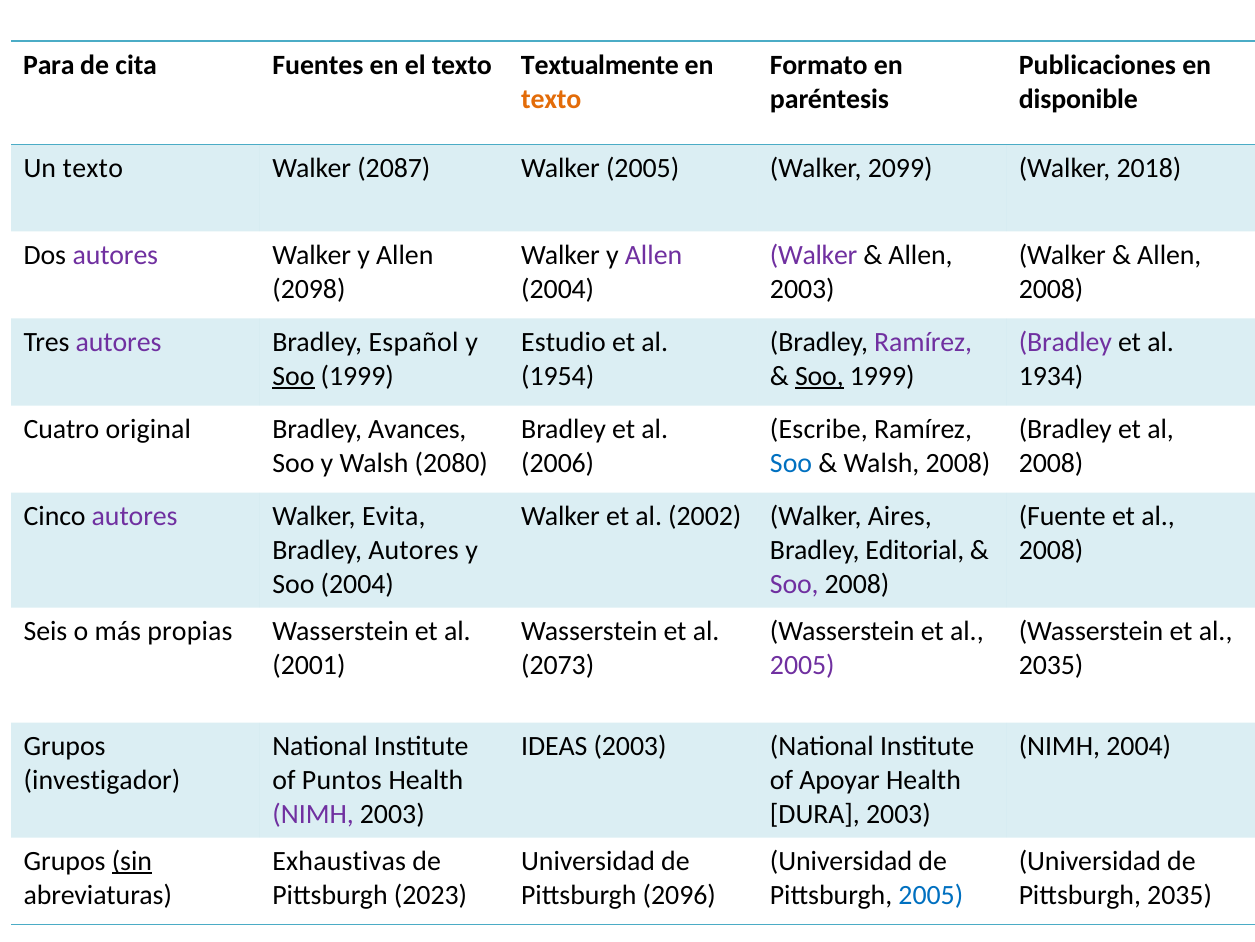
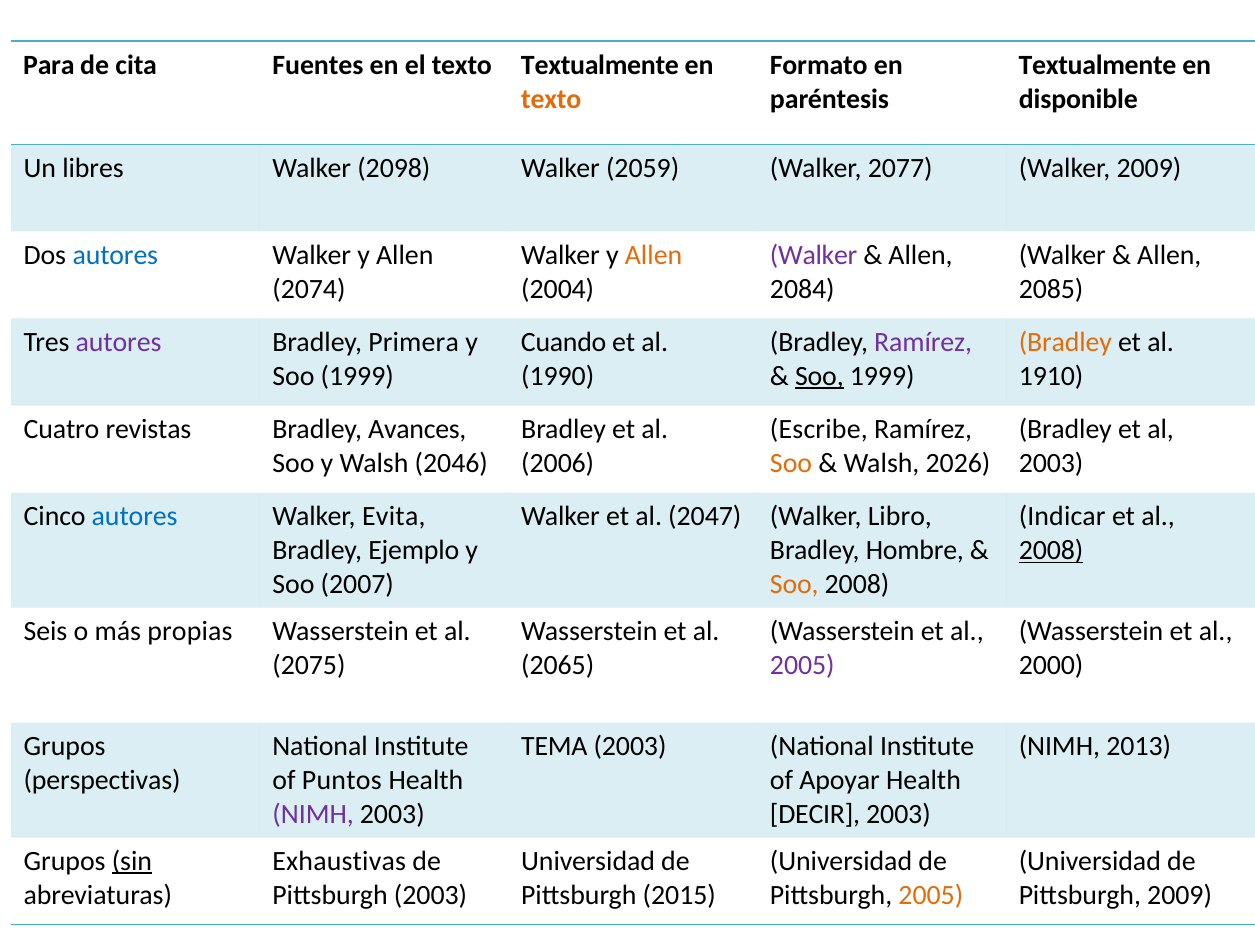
Publicaciones at (1097, 65): Publicaciones -> Textualmente
Un texto: texto -> libres
2087: 2087 -> 2098
Walker 2005: 2005 -> 2059
2099: 2099 -> 2077
Walker 2018: 2018 -> 2009
autores at (115, 255) colour: purple -> blue
Allen at (654, 255) colour: purple -> orange
2098: 2098 -> 2074
2003 at (802, 289): 2003 -> 2084
2008 at (1051, 289): 2008 -> 2085
Español: Español -> Primera
Estudio: Estudio -> Cuando
Bradley at (1065, 342) colour: purple -> orange
Soo at (293, 376) underline: present -> none
1954: 1954 -> 1990
1934: 1934 -> 1910
original: original -> revistas
2080: 2080 -> 2046
Soo at (791, 463) colour: blue -> orange
Walsh 2008: 2008 -> 2026
2008 at (1051, 463): 2008 -> 2003
autores at (135, 516) colour: purple -> blue
2002: 2002 -> 2047
Aires: Aires -> Libro
Fuente: Fuente -> Indicar
Bradley Autores: Autores -> Ejemplo
Editorial: Editorial -> Hombre
2008 at (1051, 550) underline: none -> present
Soo 2004: 2004 -> 2007
Soo at (794, 584) colour: purple -> orange
2001: 2001 -> 2075
2073: 2073 -> 2065
2035 at (1051, 665): 2035 -> 2000
IDEAS: IDEAS -> TEMA
NIMH 2004: 2004 -> 2013
investigador: investigador -> perspectivas
DURA: DURA -> DECIR
Pittsburgh 2023: 2023 -> 2003
2096: 2096 -> 2015
2005 at (931, 895) colour: blue -> orange
Pittsburgh 2035: 2035 -> 2009
